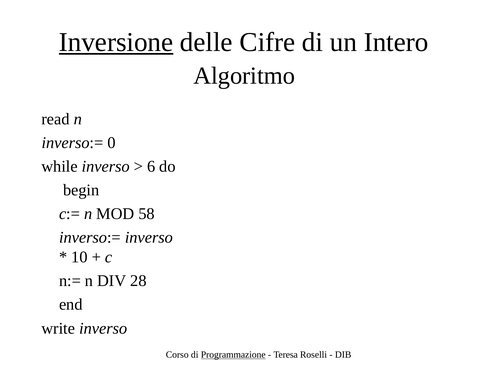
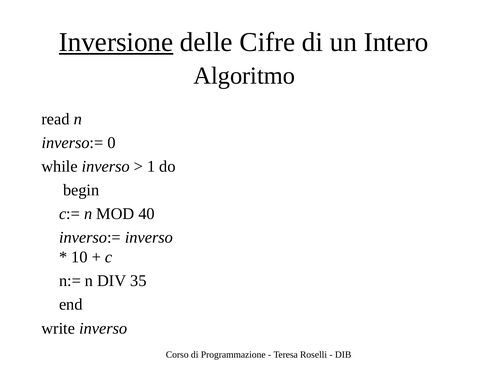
6: 6 -> 1
58: 58 -> 40
28: 28 -> 35
Programmazione underline: present -> none
